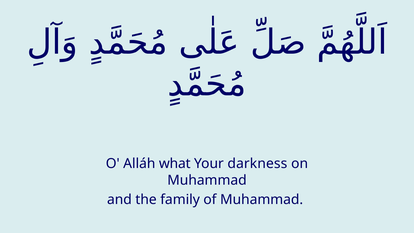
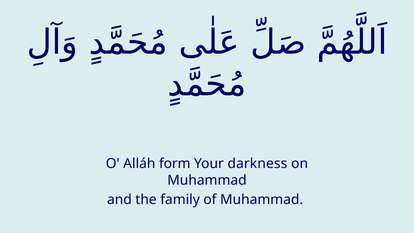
what: what -> form
